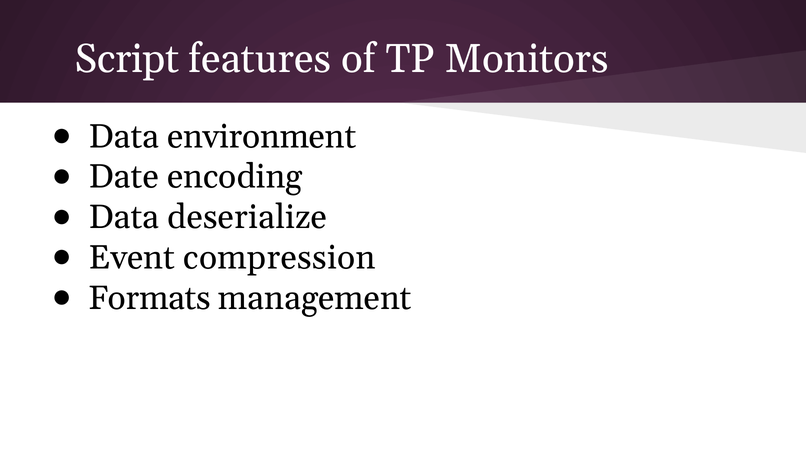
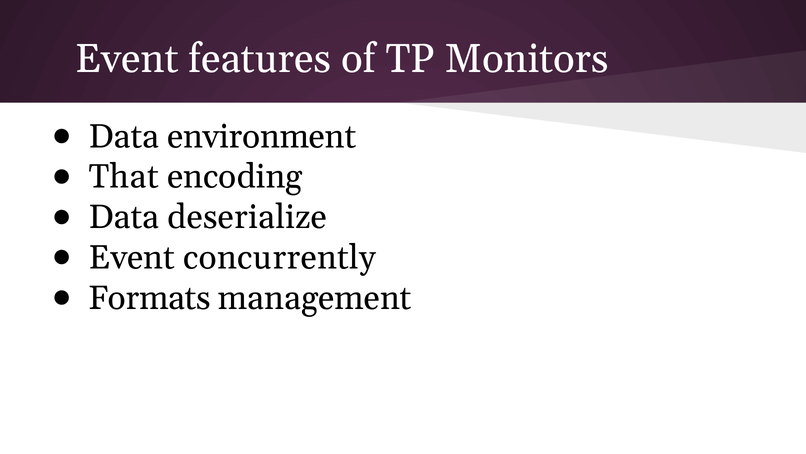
Script at (127, 59): Script -> Event
Date: Date -> That
compression: compression -> concurrently
